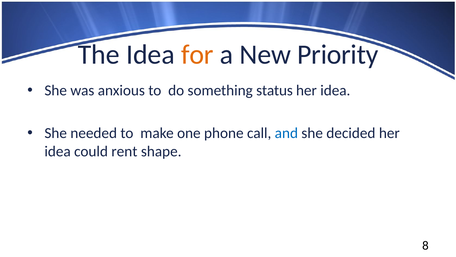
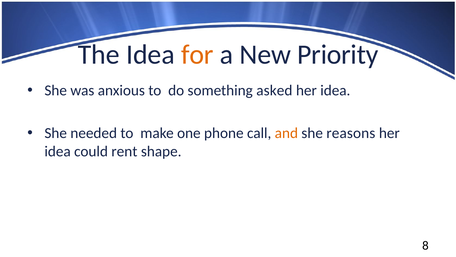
status: status -> asked
and colour: blue -> orange
decided: decided -> reasons
